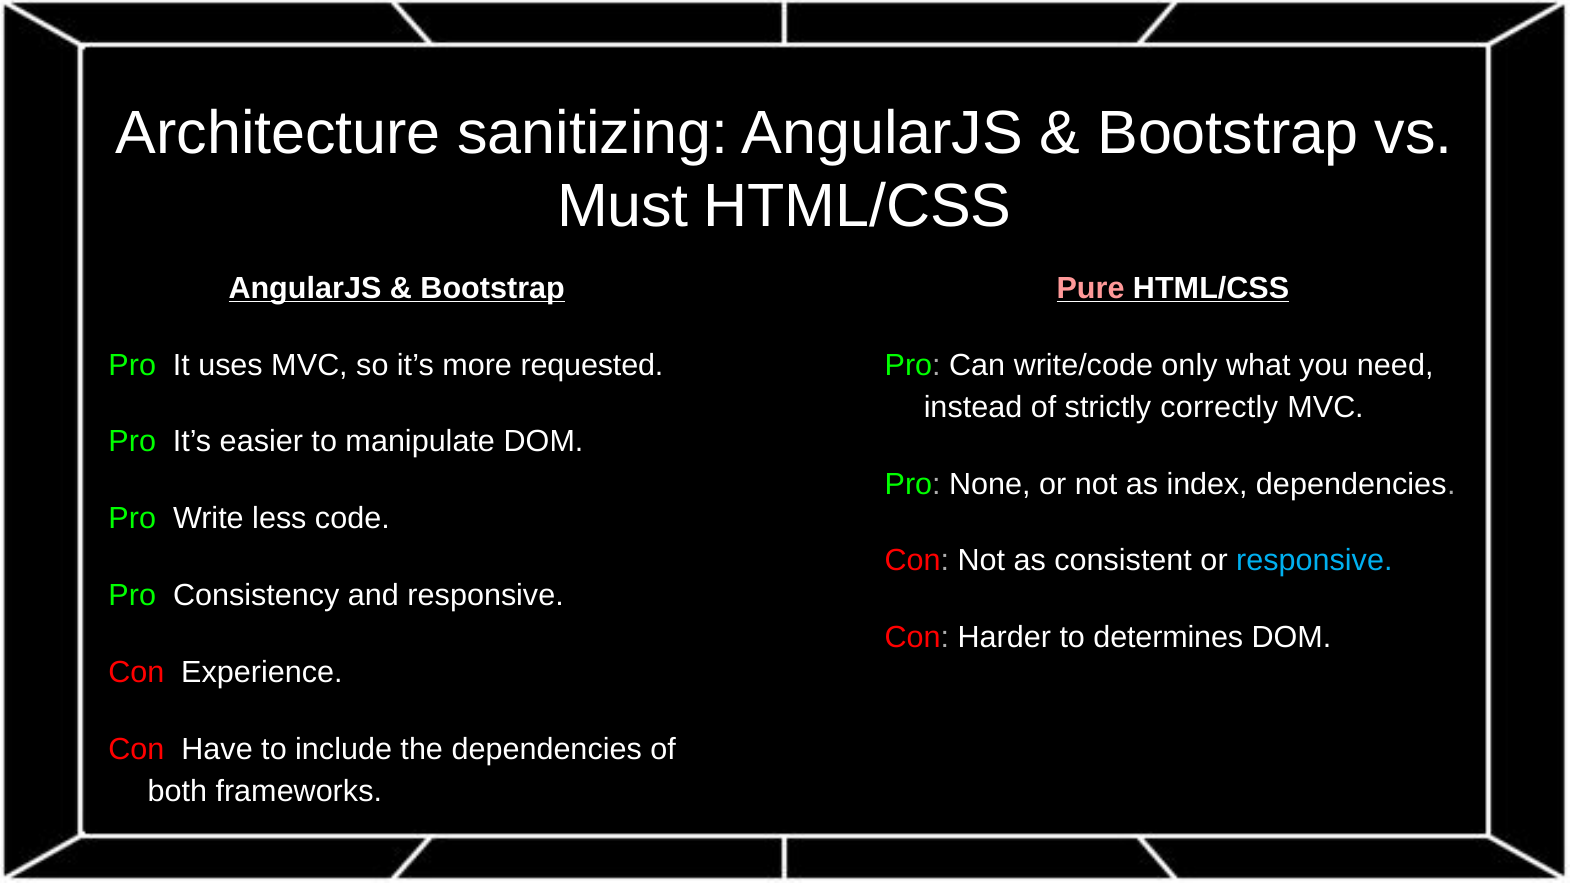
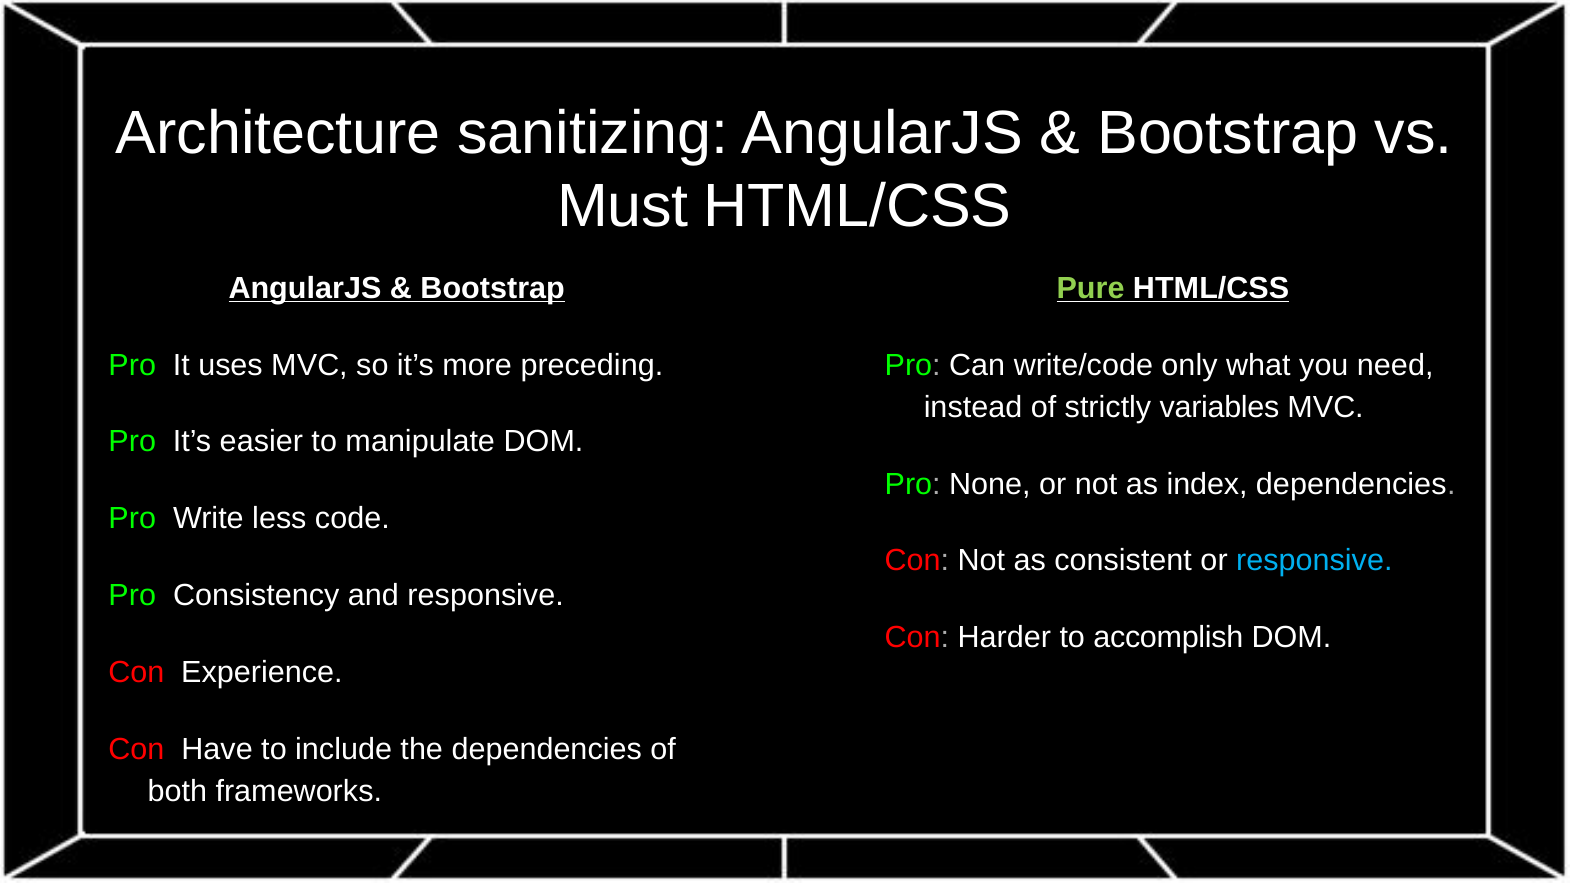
Pure colour: pink -> light green
requested: requested -> preceding
correctly: correctly -> variables
determines: determines -> accomplish
